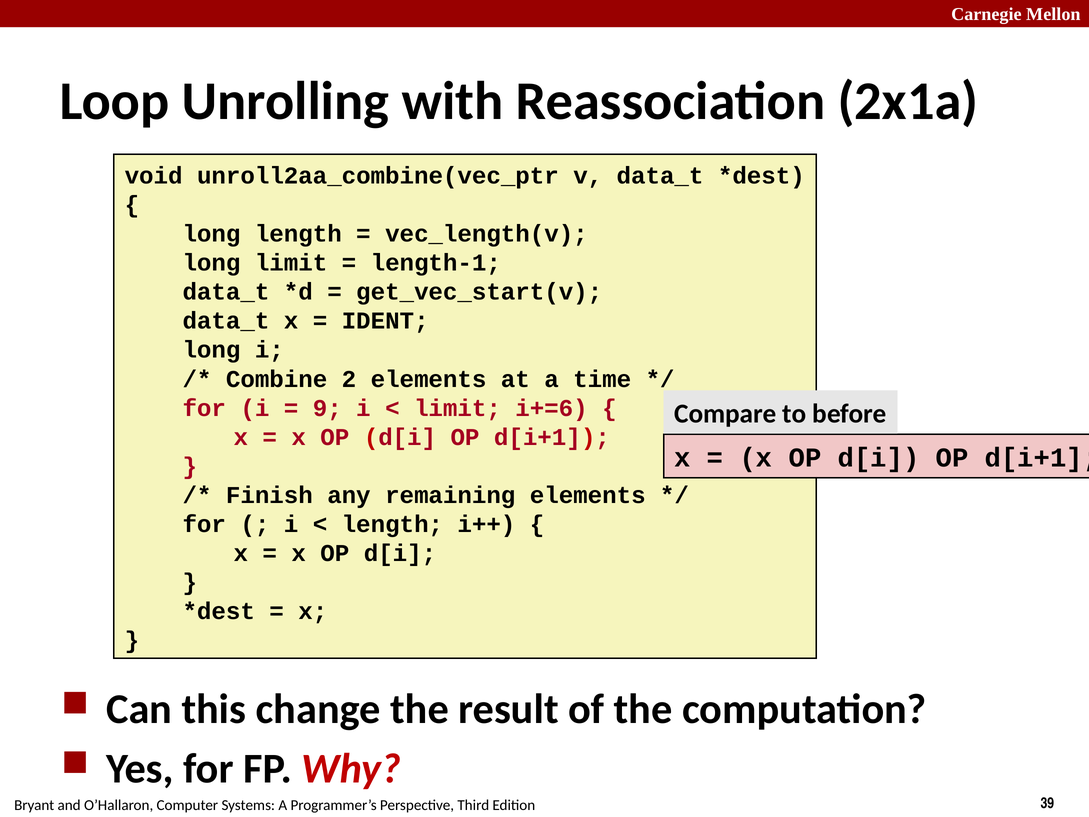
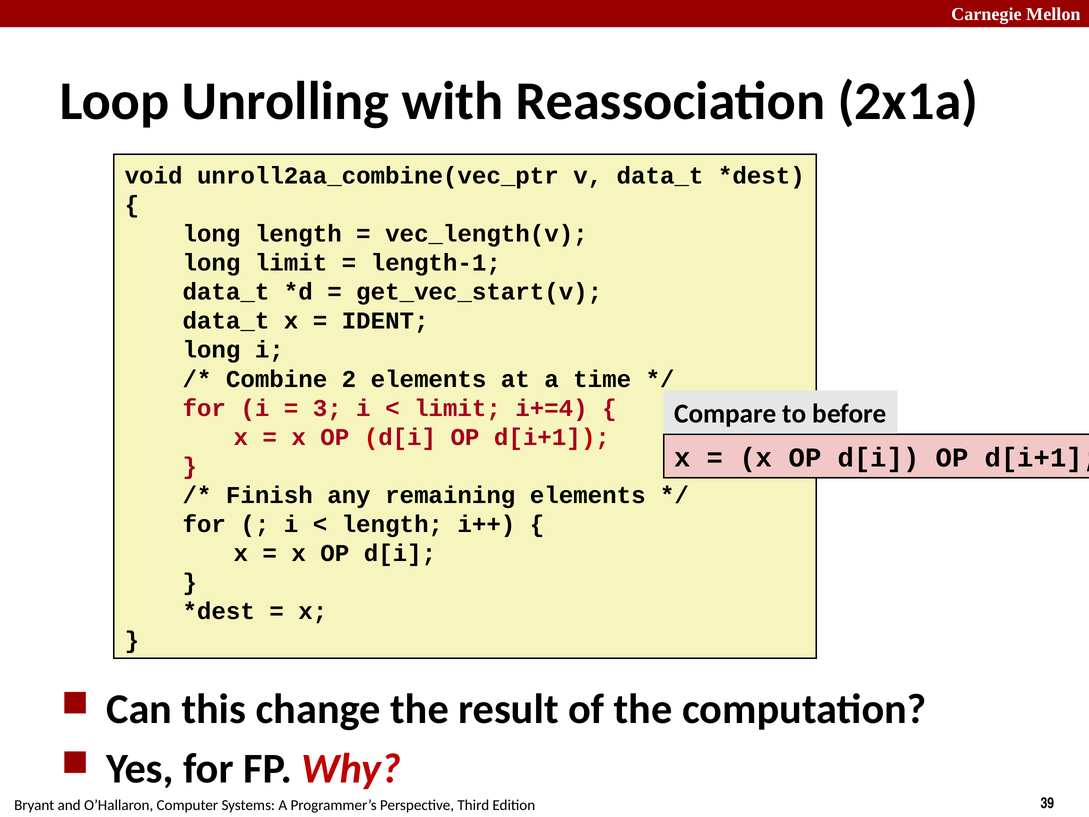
9: 9 -> 3
i+=6: i+=6 -> i+=4
